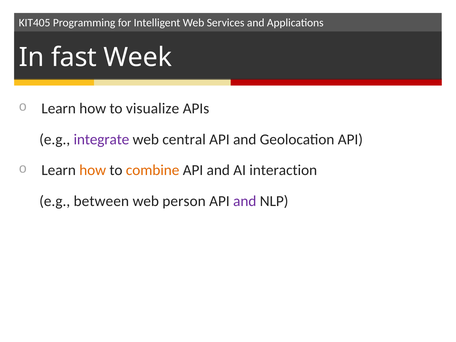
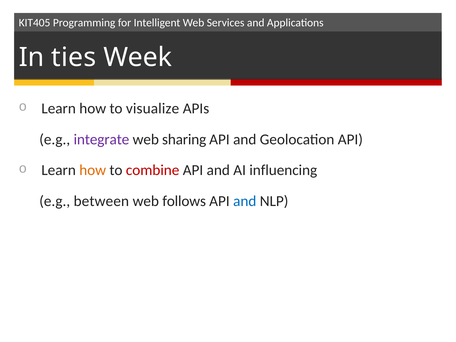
fast: fast -> ties
central: central -> sharing
combine colour: orange -> red
interaction: interaction -> influencing
person: person -> follows
and at (245, 201) colour: purple -> blue
